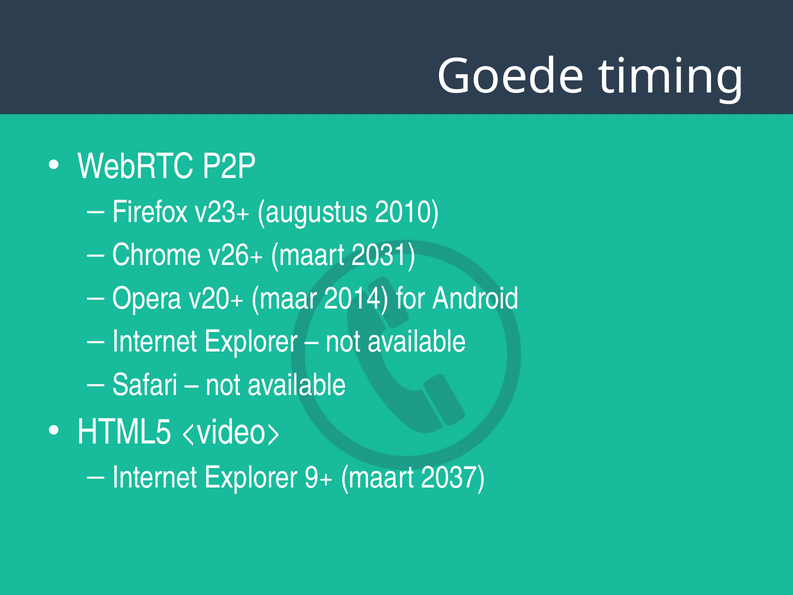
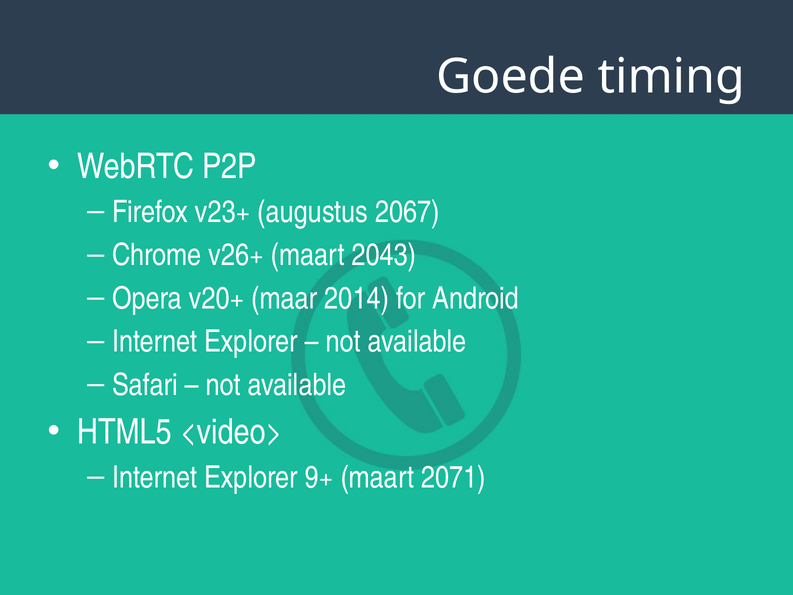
2010: 2010 -> 2067
2031: 2031 -> 2043
2037: 2037 -> 2071
